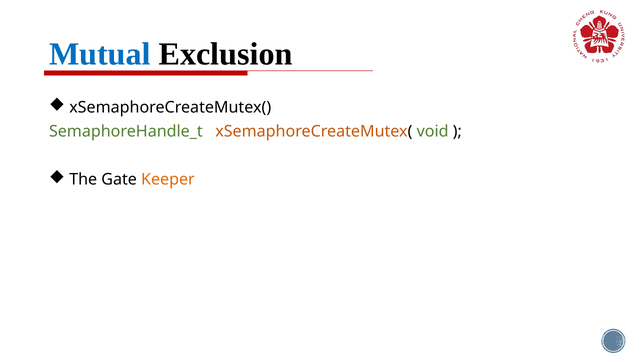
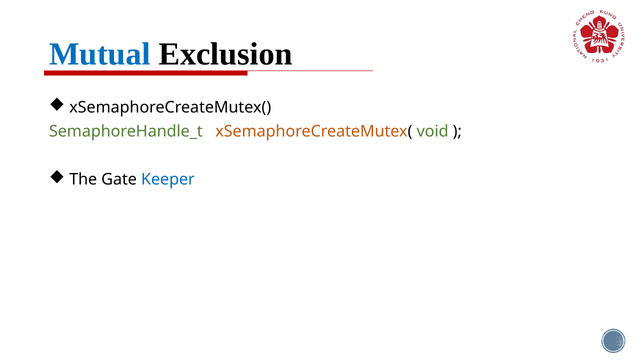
Keeper colour: orange -> blue
